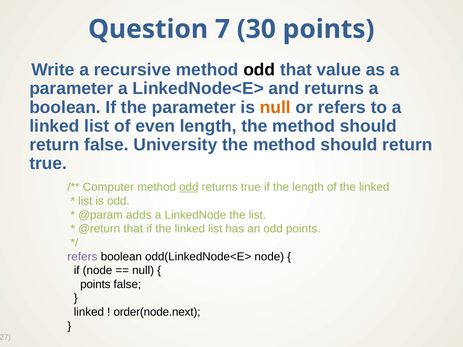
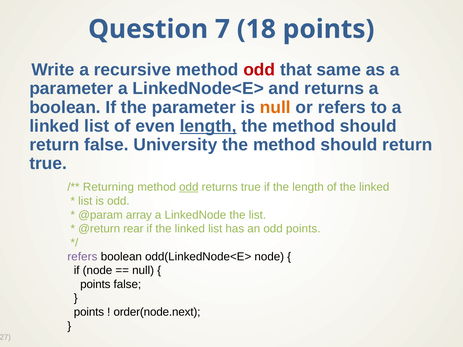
30: 30 -> 18
odd at (259, 70) colour: black -> red
value: value -> same
length at (208, 126) underline: none -> present
Computer: Computer -> Returning
adds: adds -> array
@return that: that -> rear
linked at (89, 312): linked -> points
